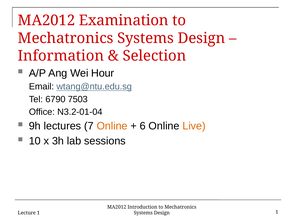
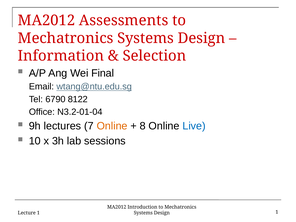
Examination: Examination -> Assessments
Hour: Hour -> Final
7503: 7503 -> 8122
6: 6 -> 8
Live colour: orange -> blue
